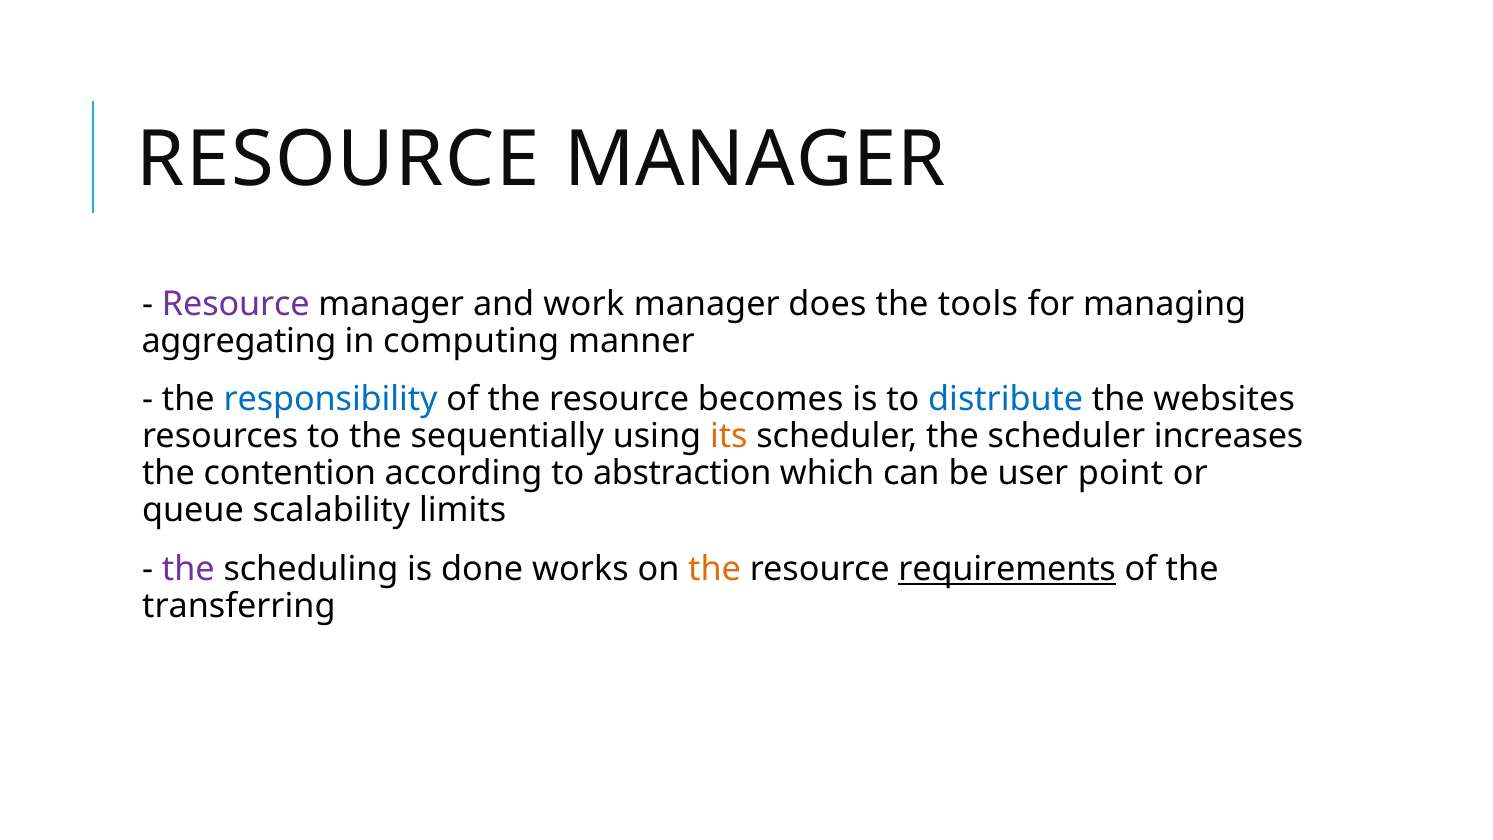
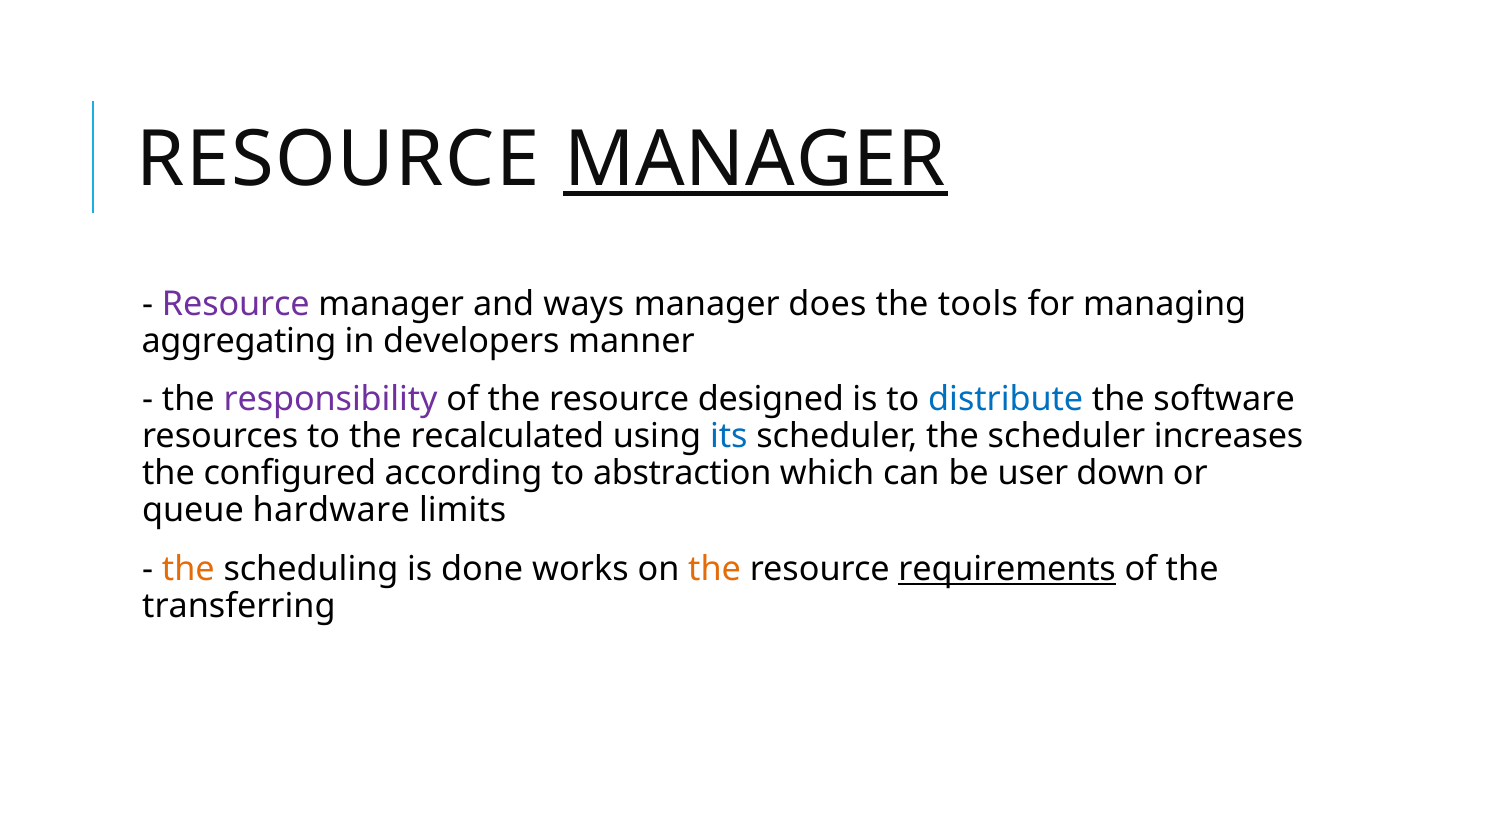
MANAGER at (755, 160) underline: none -> present
work: work -> ways
computing: computing -> developers
responsibility colour: blue -> purple
becomes: becomes -> designed
websites: websites -> software
sequentially: sequentially -> recalculated
its colour: orange -> blue
contention: contention -> configured
point: point -> down
scalability: scalability -> hardware
the at (188, 569) colour: purple -> orange
